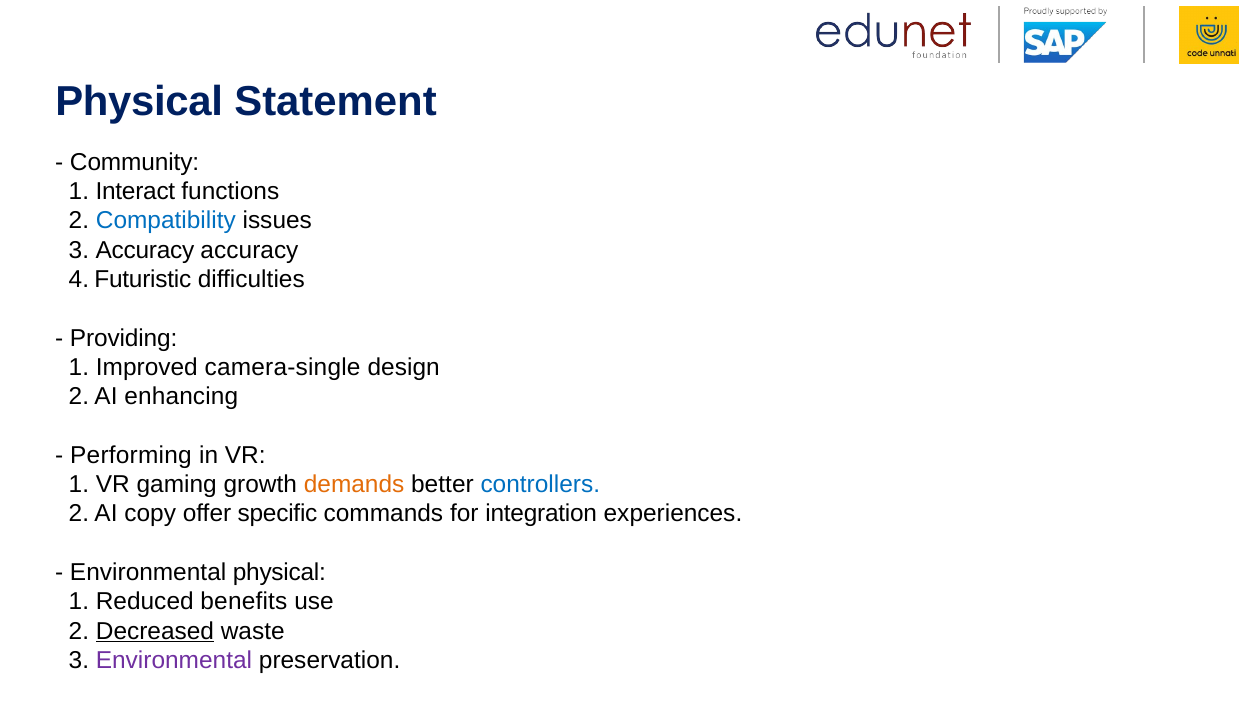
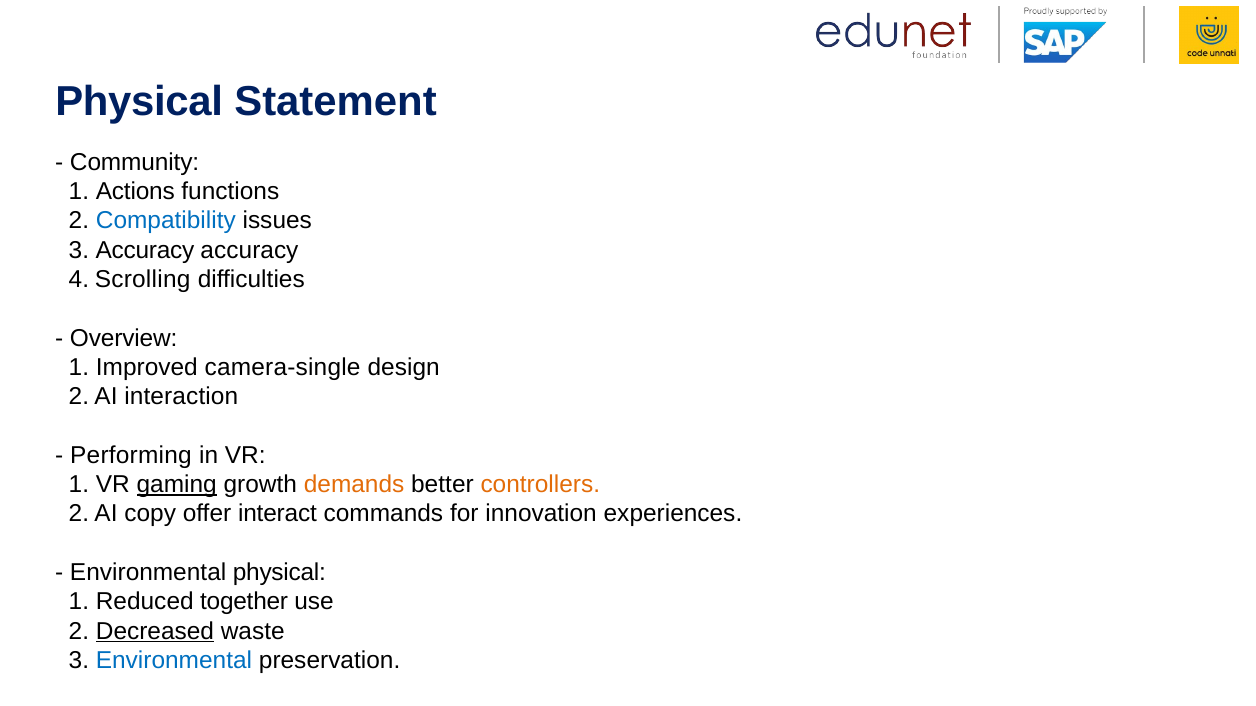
Interact: Interact -> Actions
Futuristic: Futuristic -> Scrolling
Providing: Providing -> Overview
enhancing: enhancing -> interaction
gaming underline: none -> present
controllers colour: blue -> orange
specific: specific -> interact
integration: integration -> innovation
benefits: benefits -> together
Environmental at (174, 661) colour: purple -> blue
